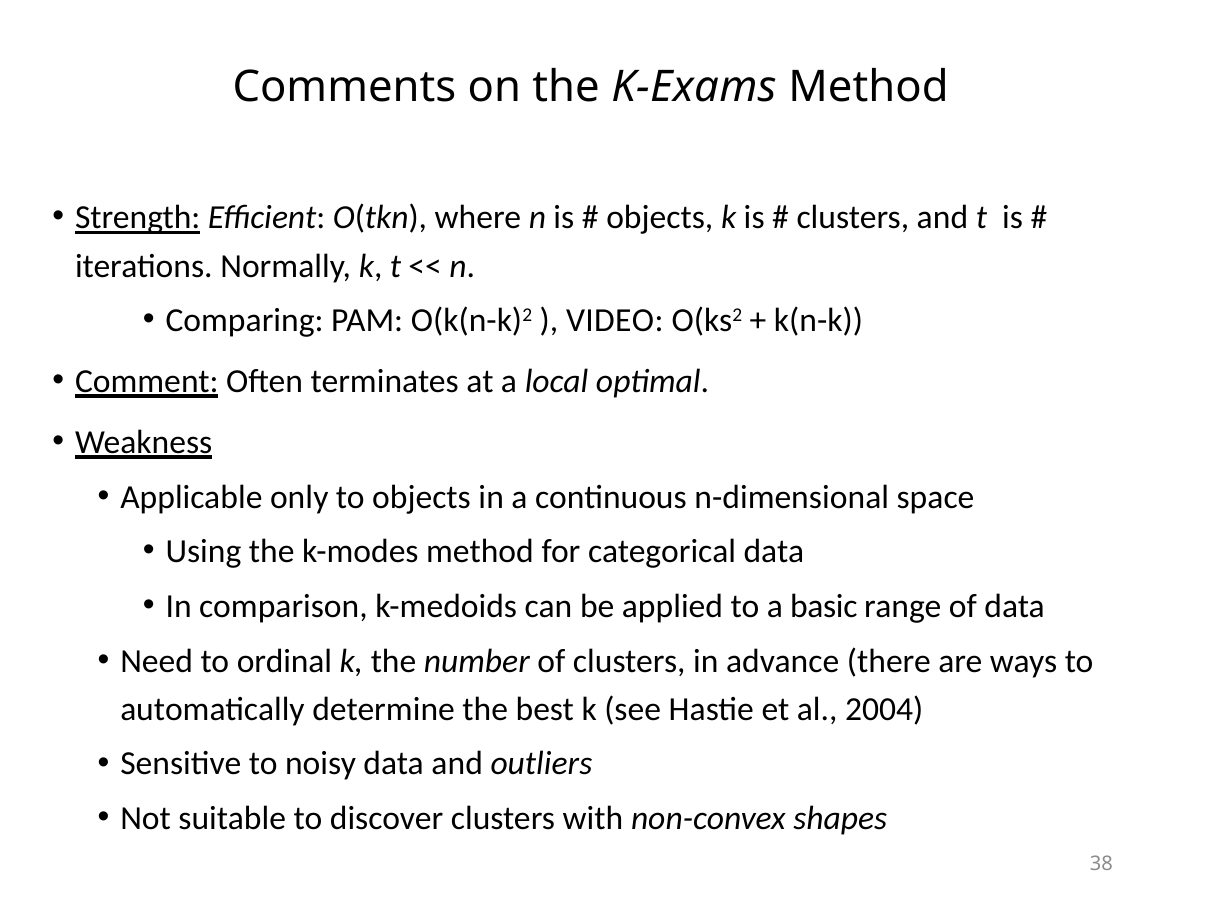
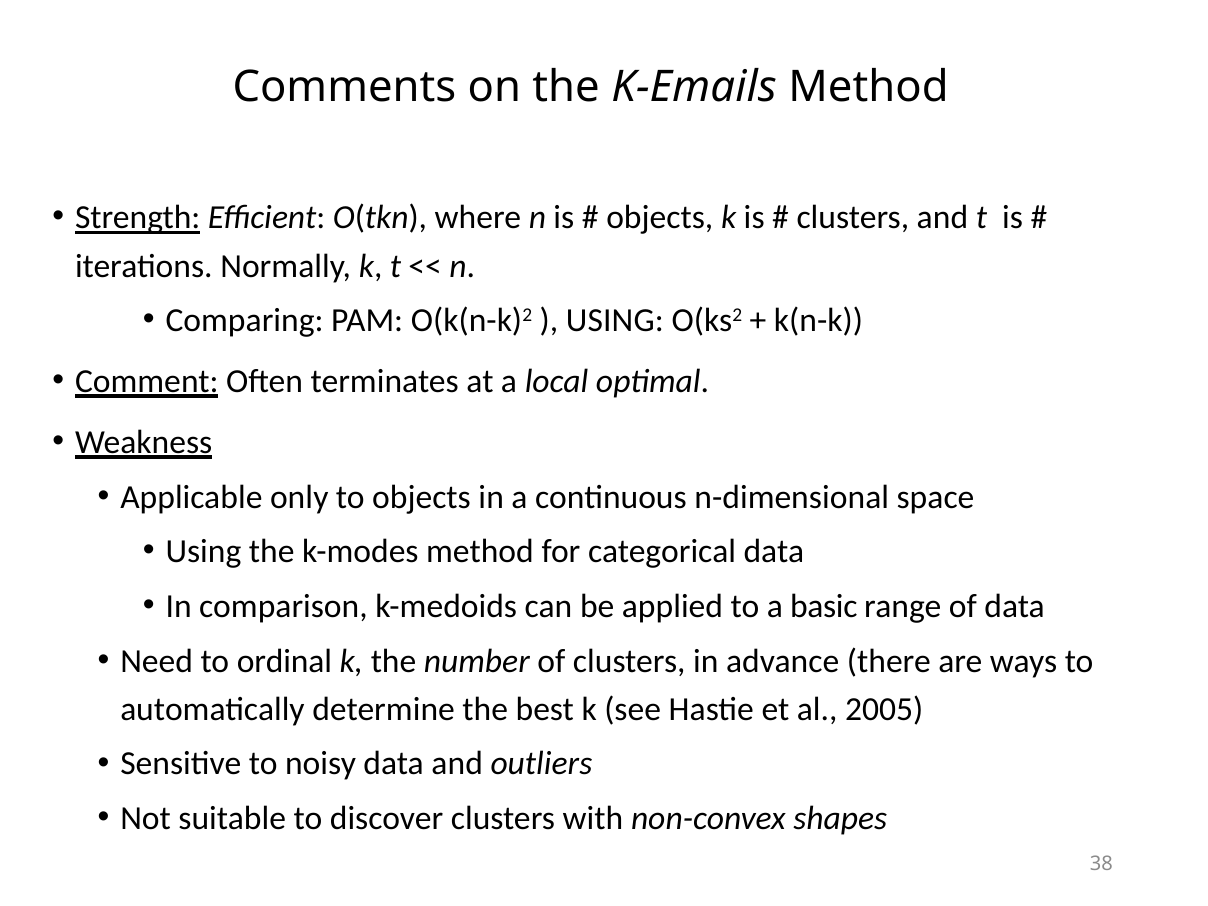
K-Exams: K-Exams -> K-Emails
VIDEO at (615, 321): VIDEO -> USING
2004: 2004 -> 2005
